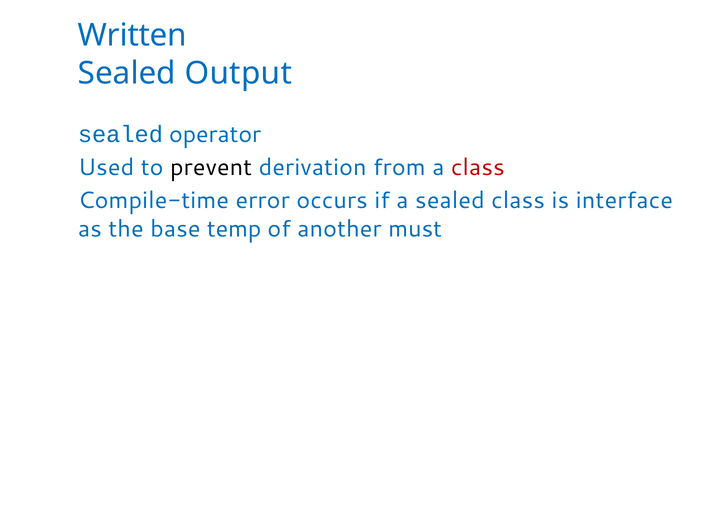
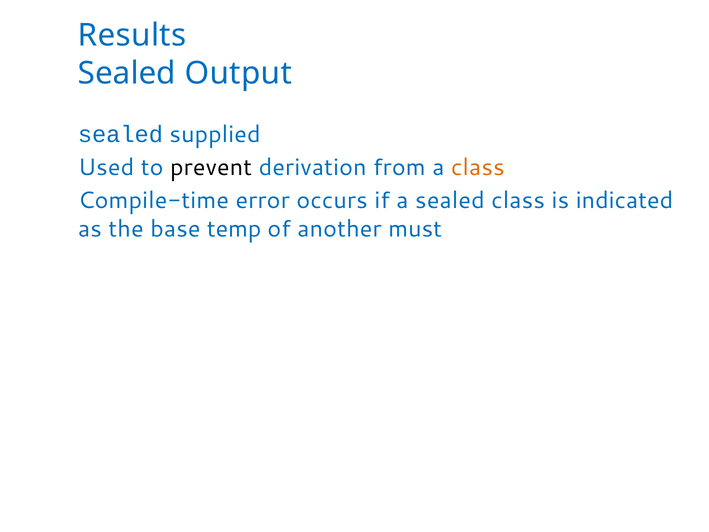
Written: Written -> Results
operator: operator -> supplied
class at (478, 168) colour: red -> orange
interface: interface -> indicated
